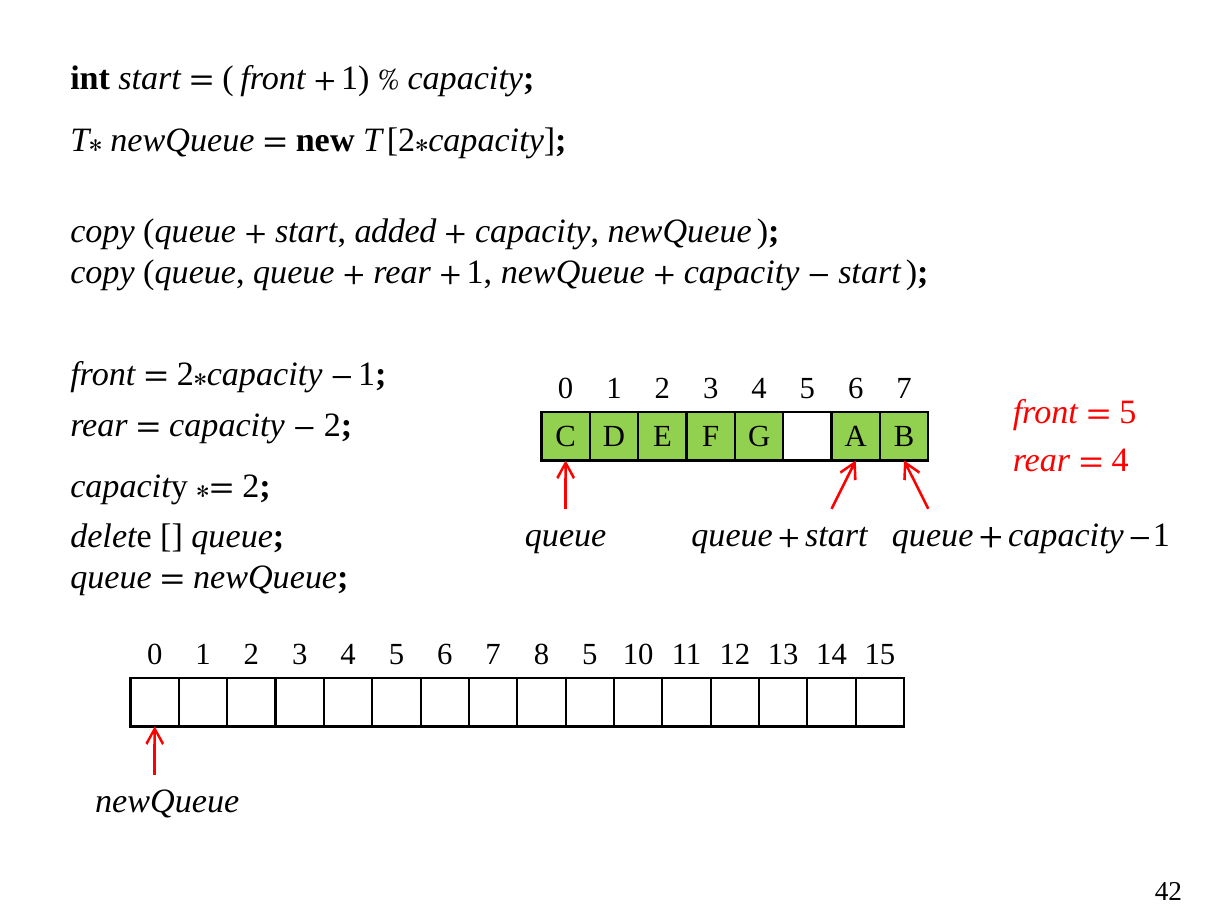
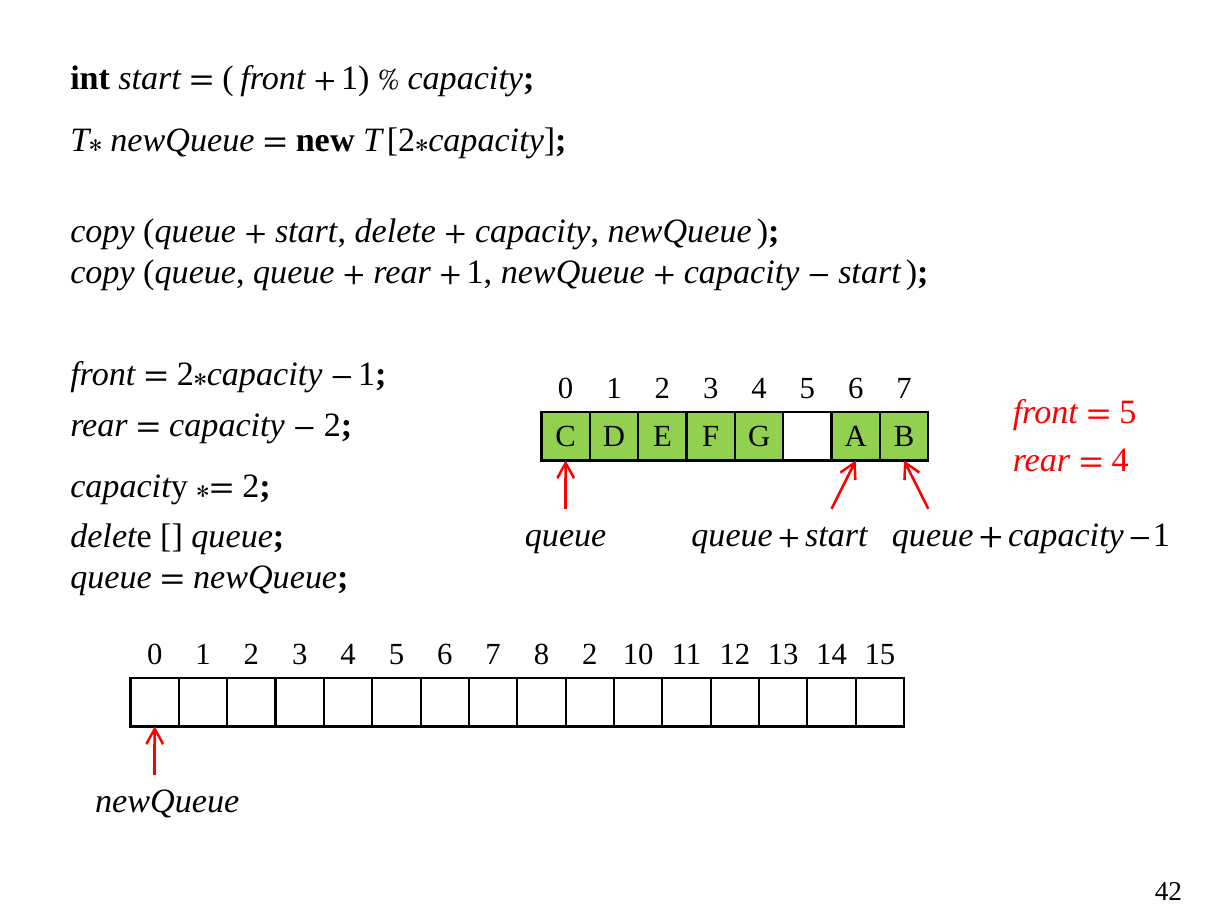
start added: added -> delete
8 5: 5 -> 2
